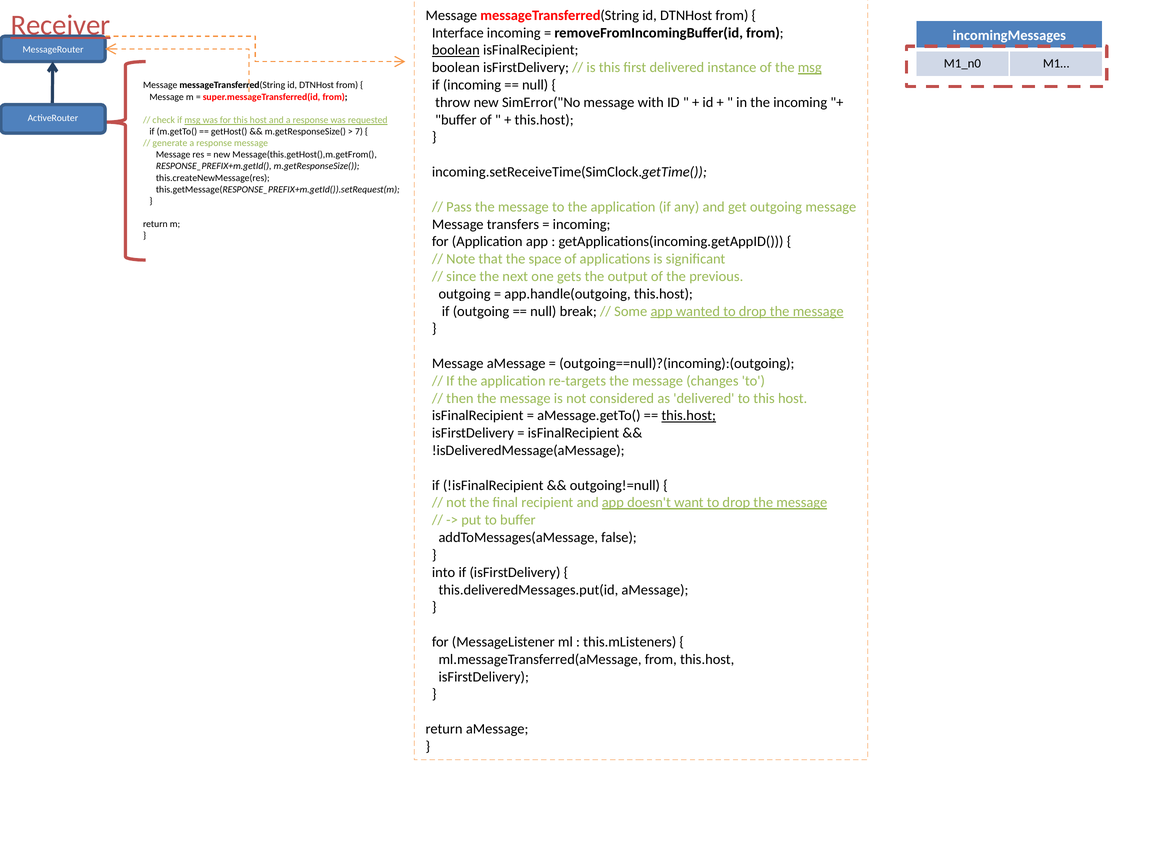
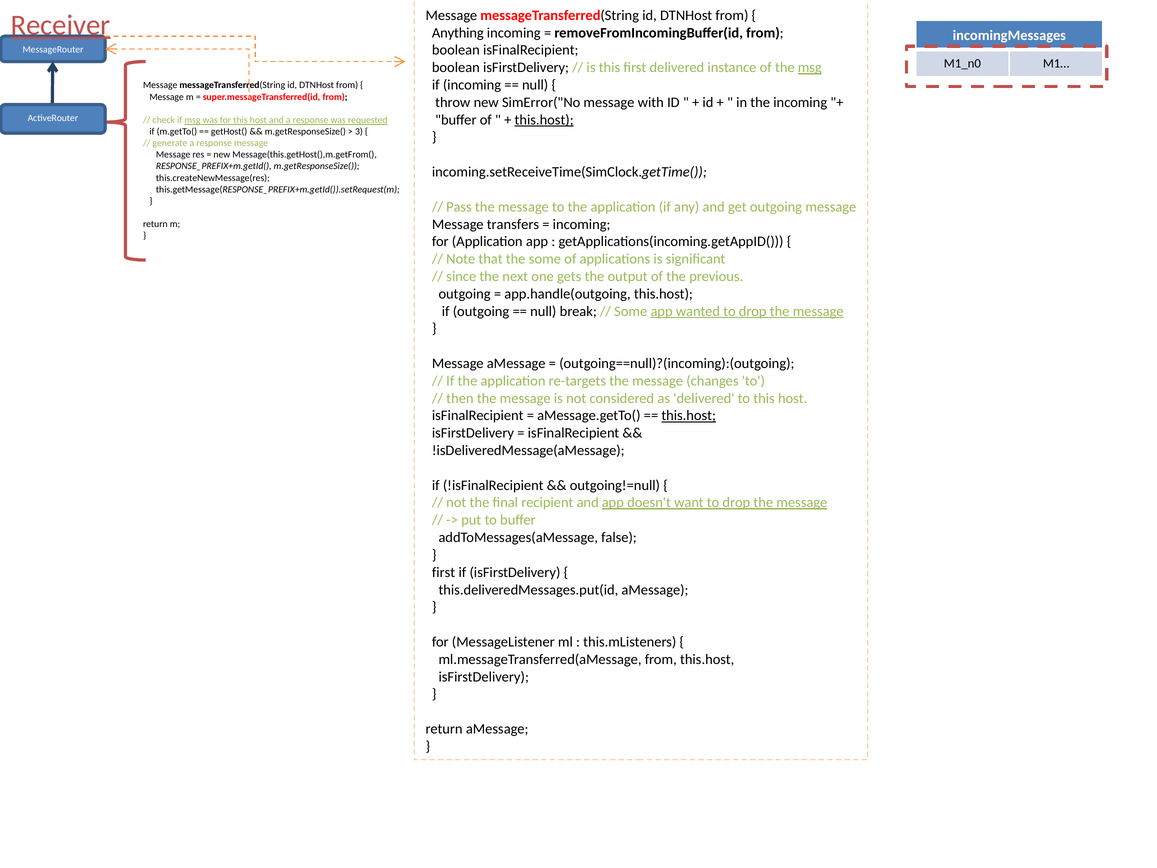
Interface: Interface -> Anything
boolean at (456, 50) underline: present -> none
this.host at (544, 120) underline: none -> present
7: 7 -> 3
the space: space -> some
into at (444, 572): into -> first
